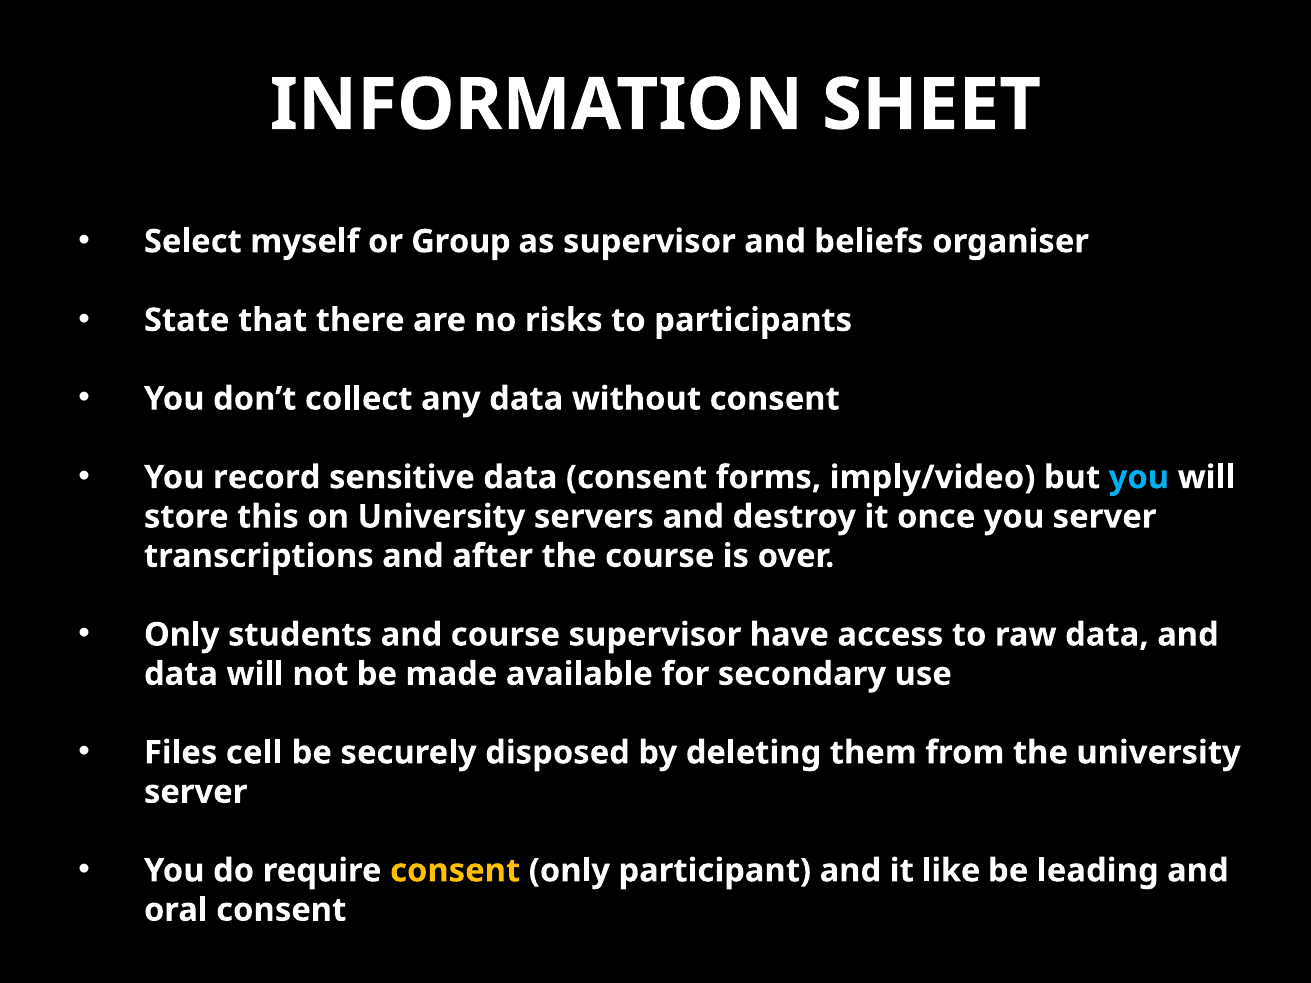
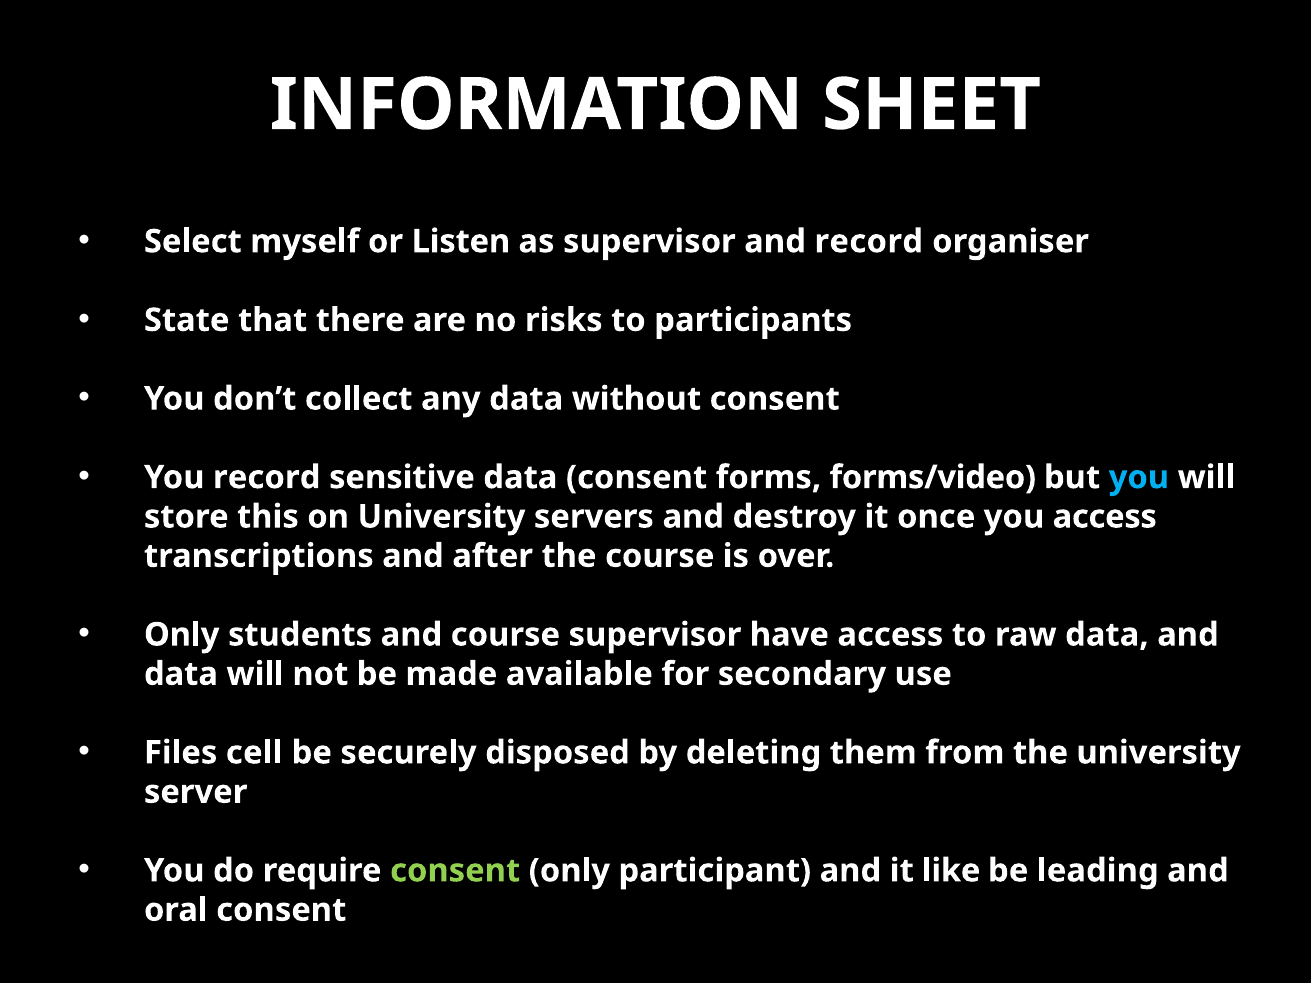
Group: Group -> Listen
and beliefs: beliefs -> record
imply/video: imply/video -> forms/video
you server: server -> access
consent at (455, 871) colour: yellow -> light green
